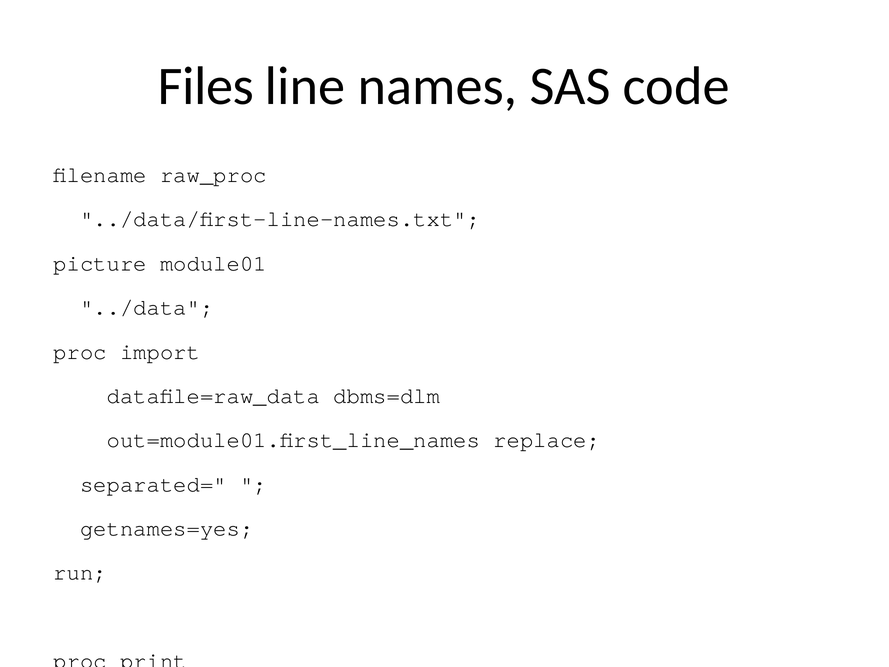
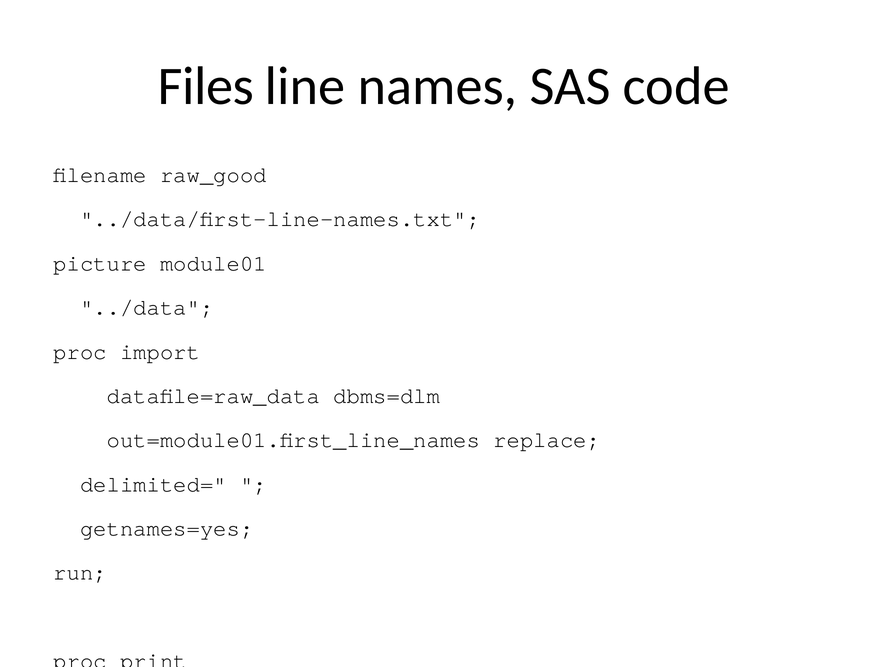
raw_proc: raw_proc -> raw_good
separated=: separated= -> delimited=
